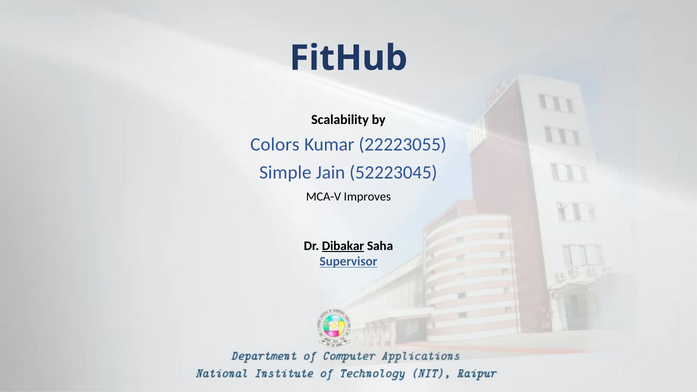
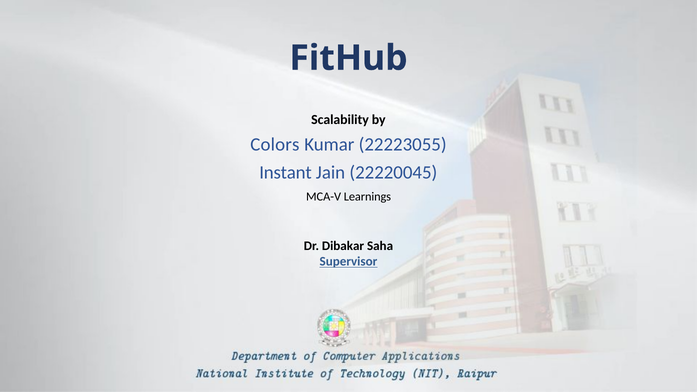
Simple: Simple -> Instant
52223045: 52223045 -> 22220045
Improves: Improves -> Learnings
Dibakar underline: present -> none
